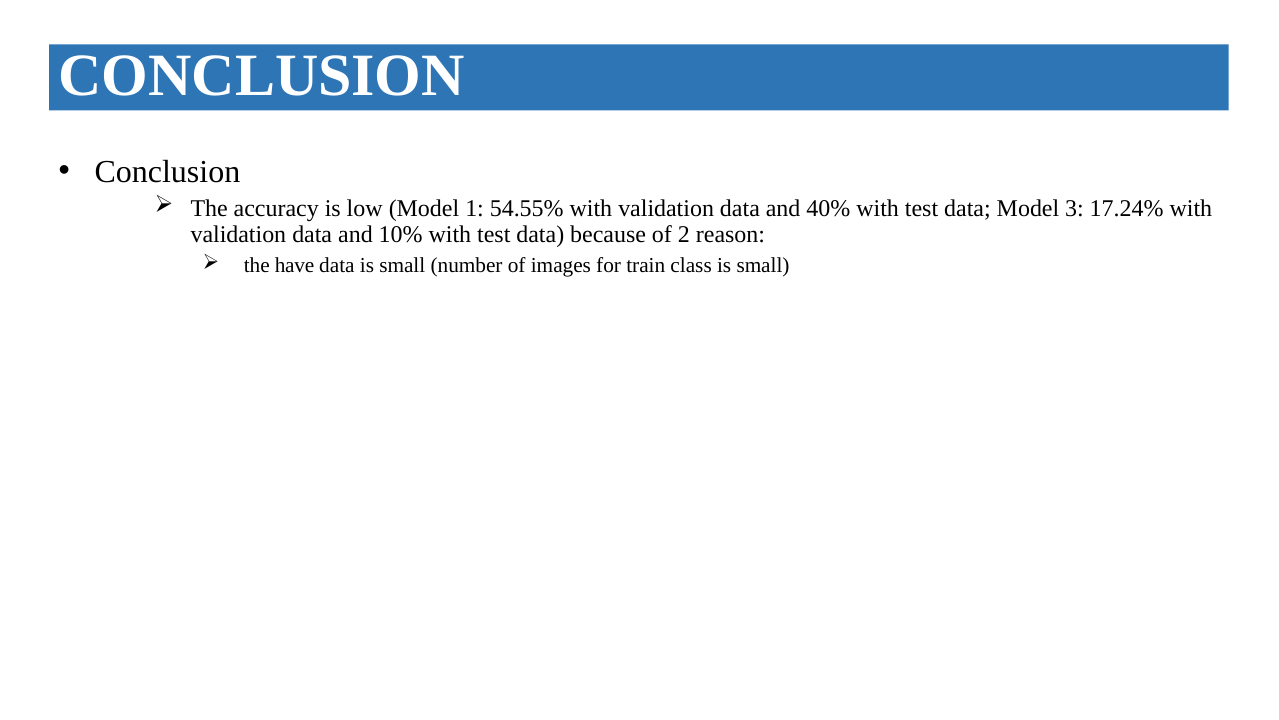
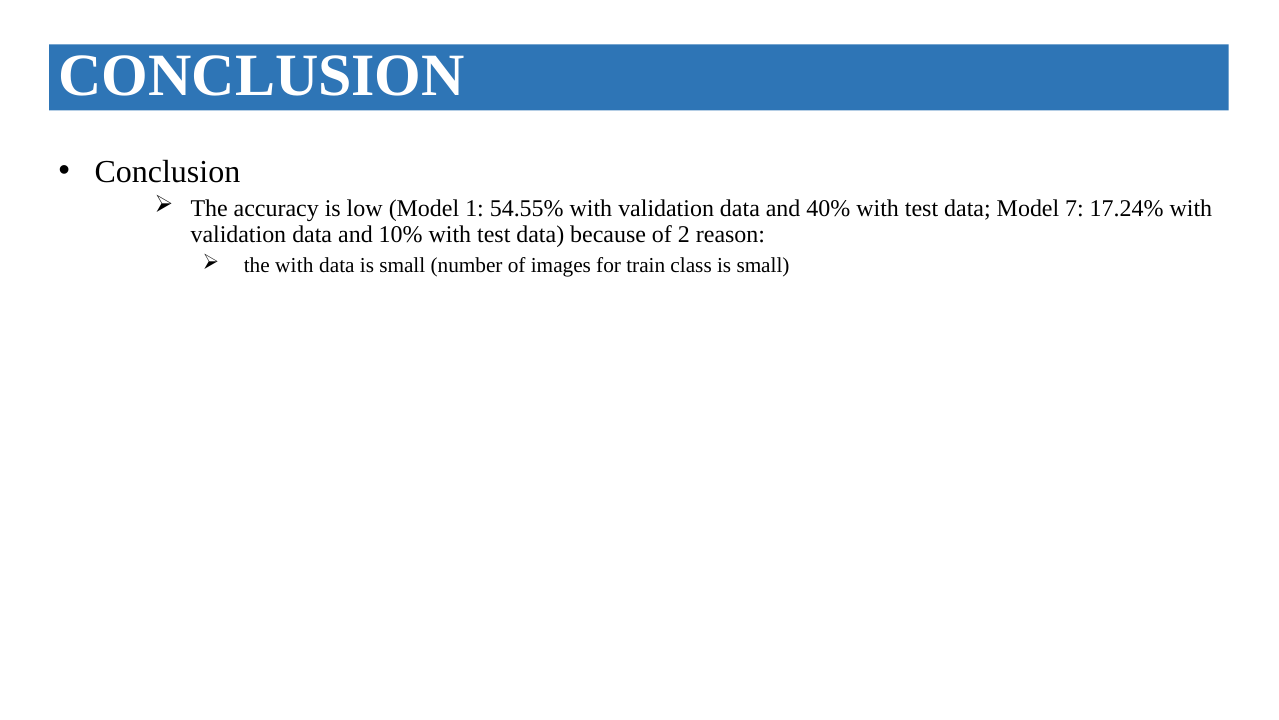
3: 3 -> 7
the have: have -> with
